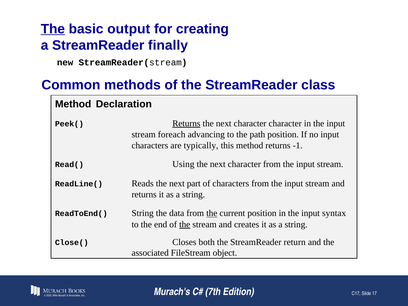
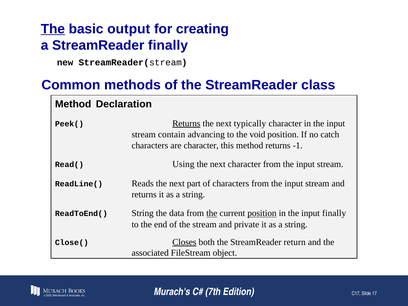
character at (250, 124): character -> typically
foreach: foreach -> contain
path: path -> void
no input: input -> catch
are typically: typically -> character
position at (262, 213) underline: none -> present
input syntax: syntax -> finally
the at (185, 224) underline: present -> none
creates: creates -> private
Closes underline: none -> present
